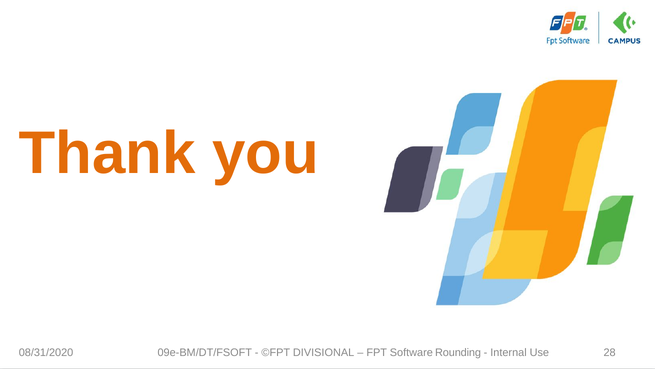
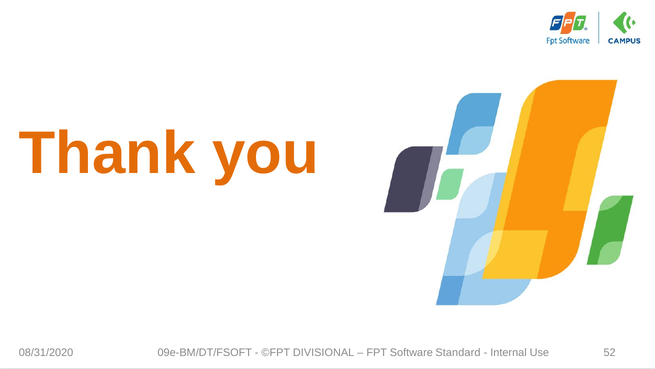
Rounding: Rounding -> Standard
28: 28 -> 52
